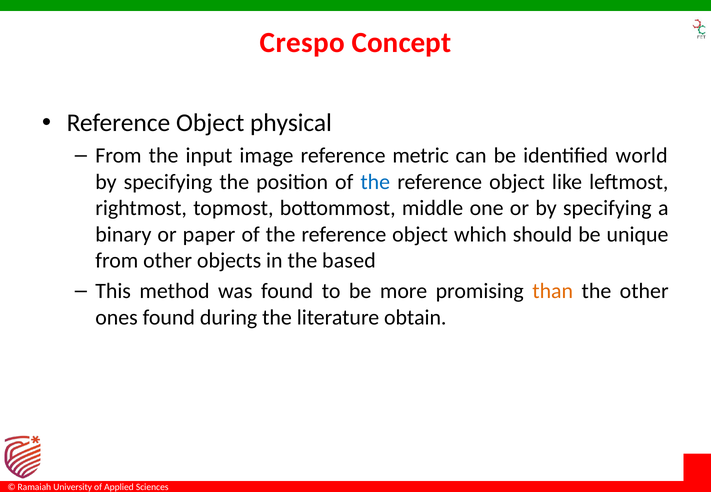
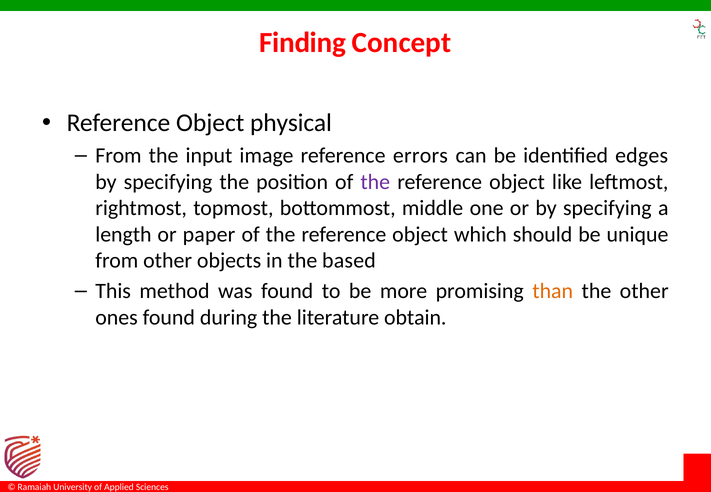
Crespo: Crespo -> Finding
metric: metric -> errors
world: world -> edges
the at (375, 182) colour: blue -> purple
binary: binary -> length
